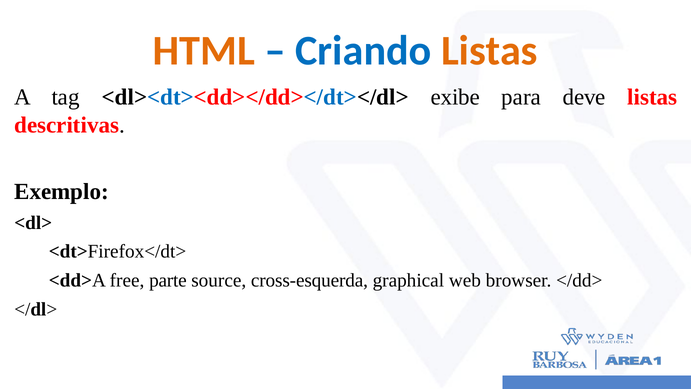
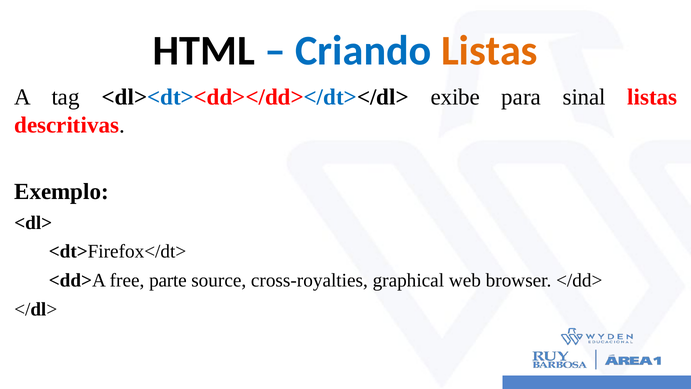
HTML colour: orange -> black
deve: deve -> sinal
cross-esquerda: cross-esquerda -> cross-royalties
